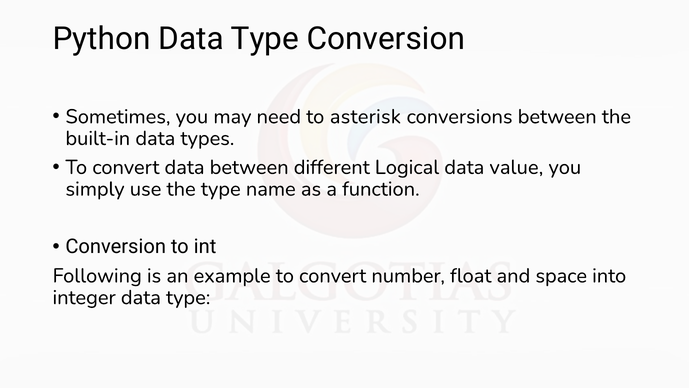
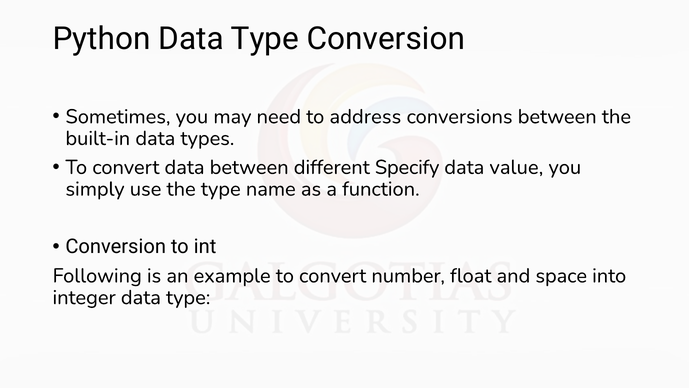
asterisk: asterisk -> address
Logical: Logical -> Specify
